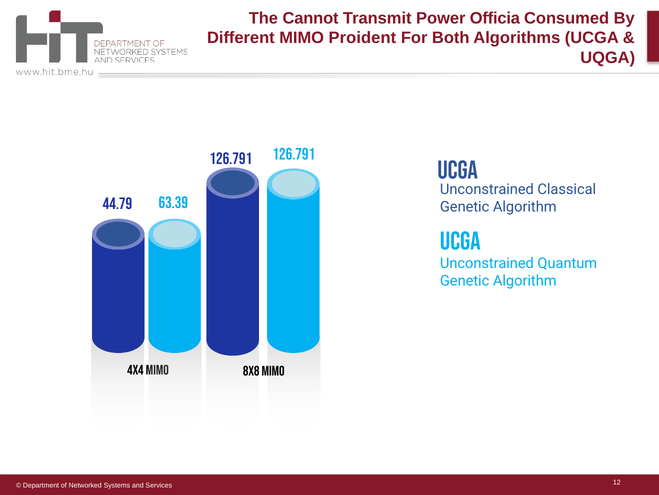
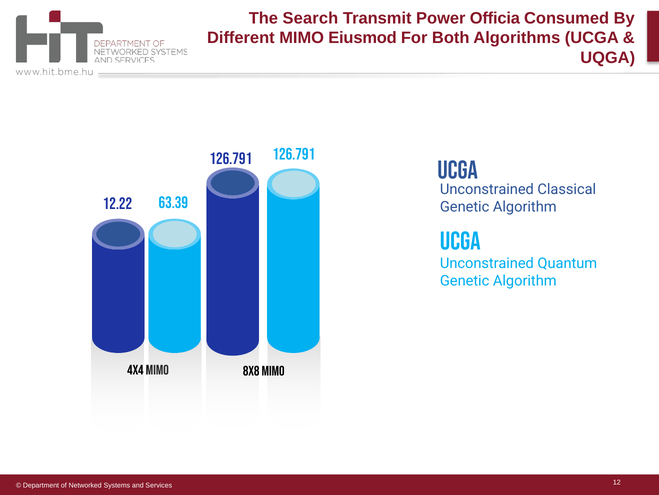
Cannot: Cannot -> Search
Proident: Proident -> Eiusmod
44.79: 44.79 -> 12.22
